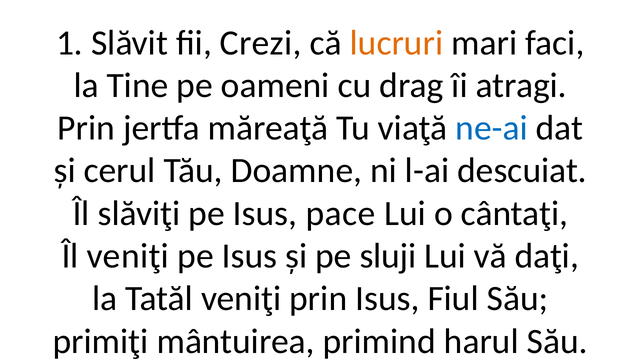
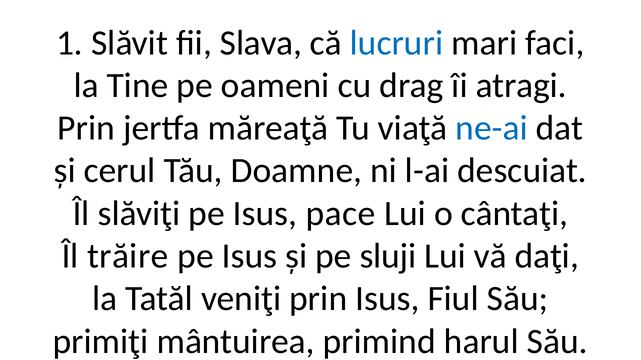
Crezi: Crezi -> Slava
lucruri colour: orange -> blue
Îl veniţi: veniţi -> trăire
